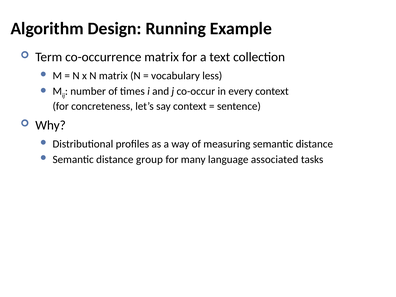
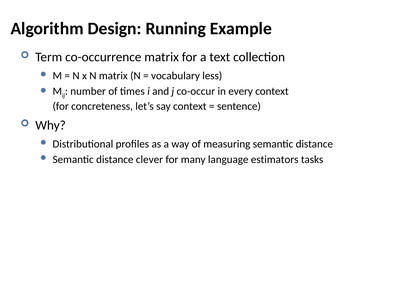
group: group -> clever
associated: associated -> estimators
